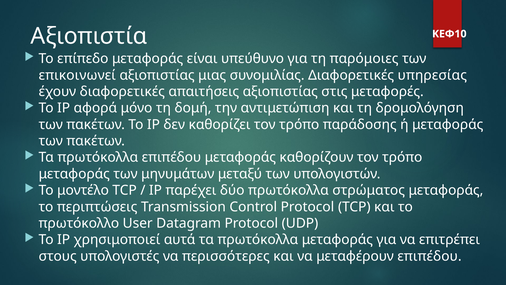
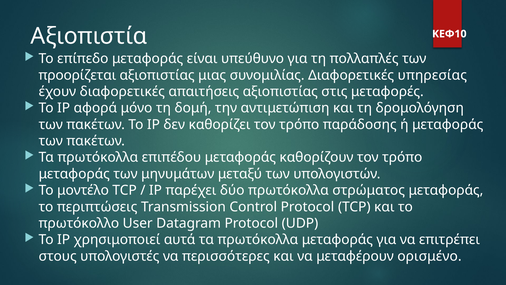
παρόμοιες: παρόμοιες -> πολλαπλές
επικοινωνεί: επικοινωνεί -> προορίζεται
μεταφέρουν επιπέδου: επιπέδου -> ορισμένο
